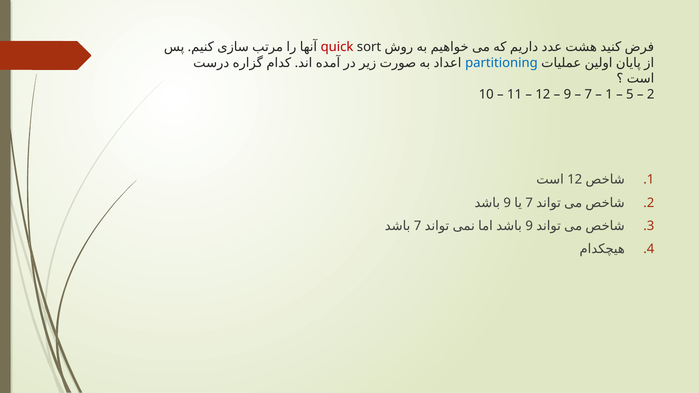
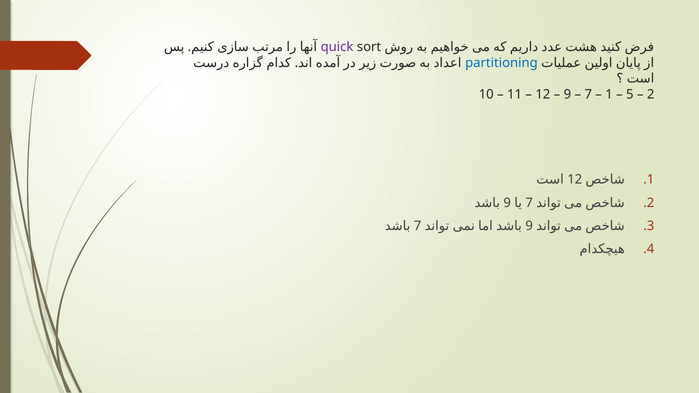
quick colour: red -> purple
